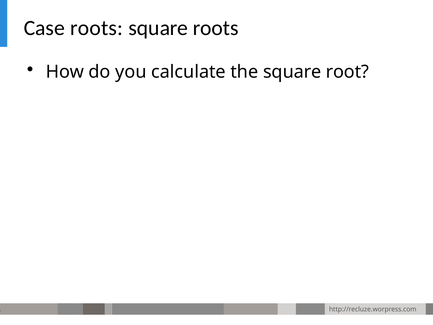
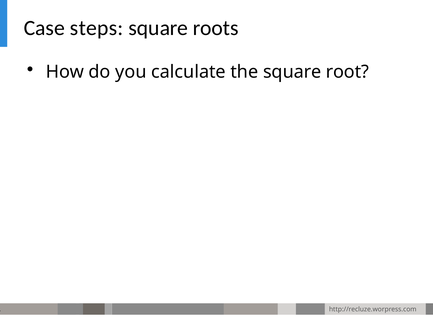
Case roots: roots -> steps
